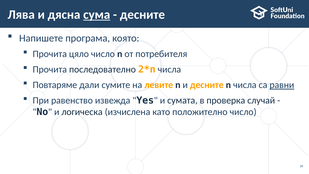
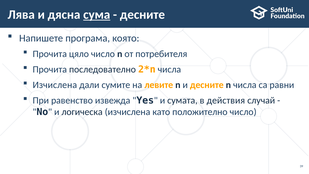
Повтаряме at (55, 85): Повтаряме -> Изчислена
равни underline: present -> none
проверка: проверка -> действия
